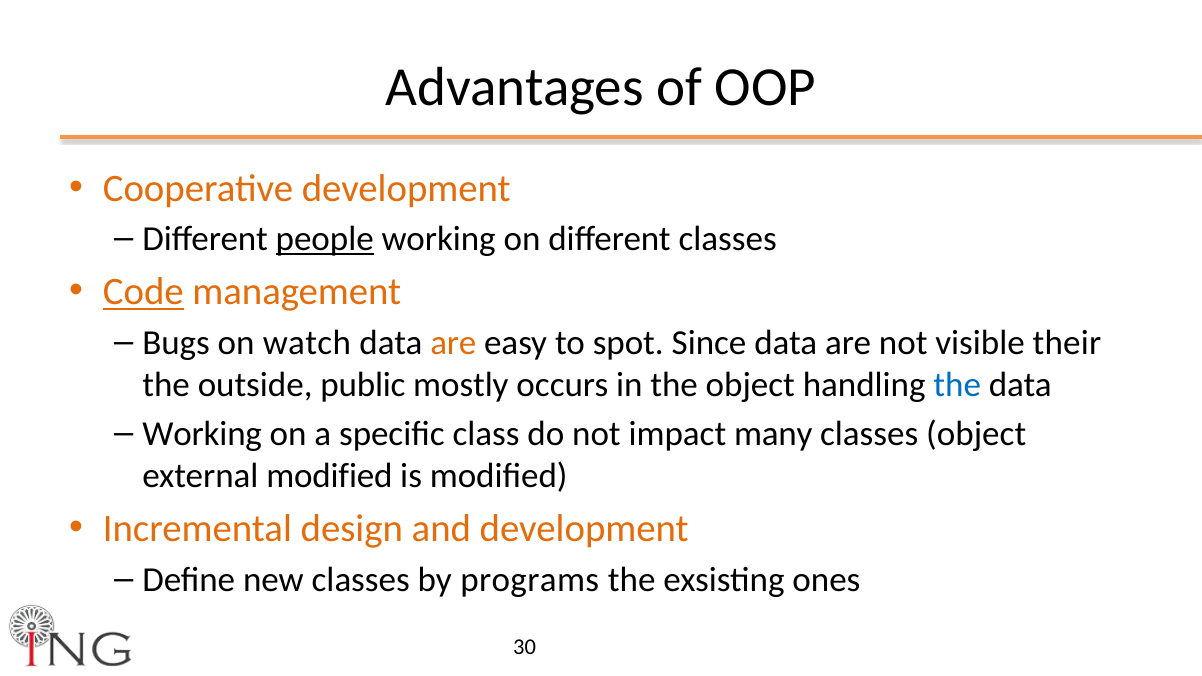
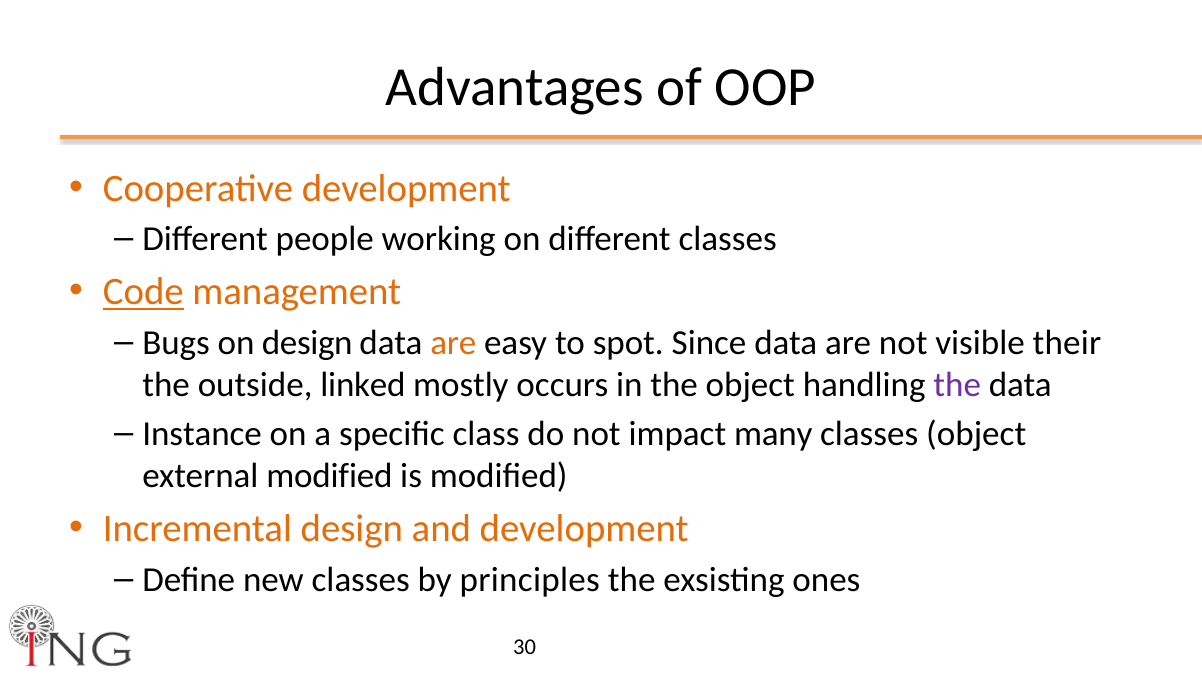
people underline: present -> none
on watch: watch -> design
public: public -> linked
the at (957, 385) colour: blue -> purple
Working at (202, 434): Working -> Instance
programs: programs -> principles
